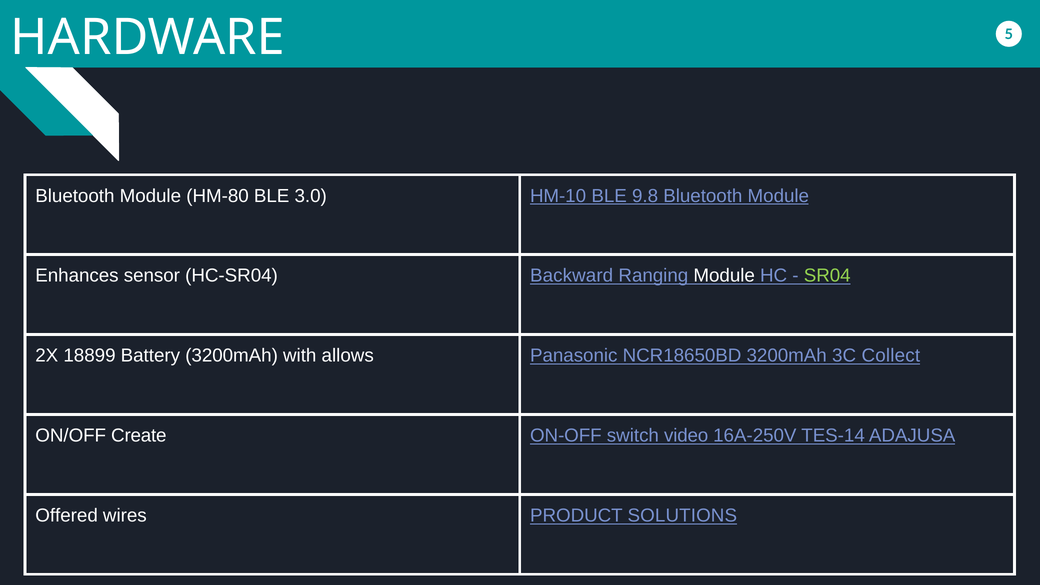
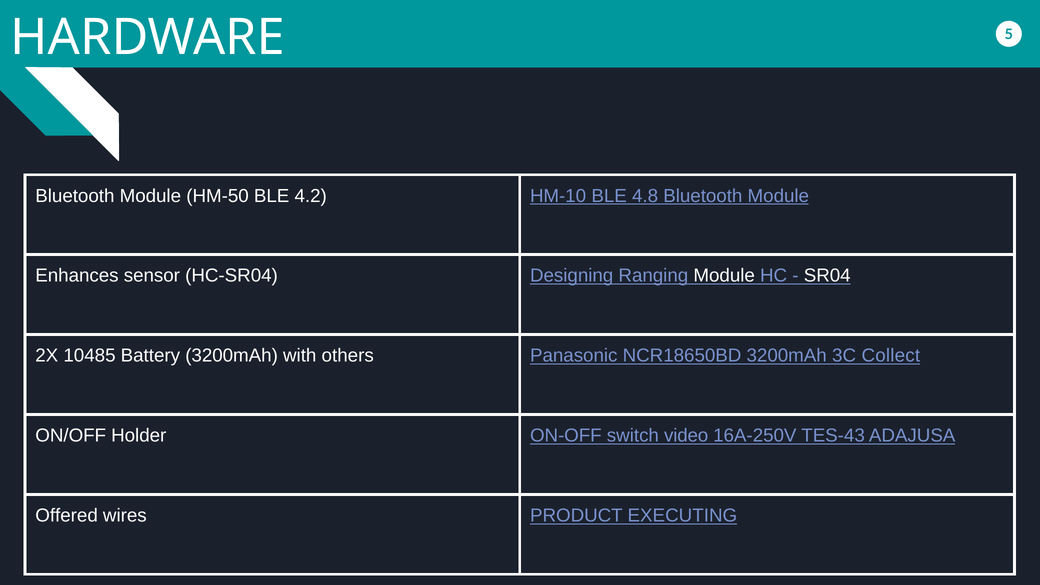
HM-80: HM-80 -> HM-50
3.0: 3.0 -> 4.2
9.8: 9.8 -> 4.8
Backward: Backward -> Designing
SR04 colour: light green -> white
18899: 18899 -> 10485
allows: allows -> others
Create: Create -> Holder
TES-14: TES-14 -> TES-43
SOLUTIONS: SOLUTIONS -> EXECUTING
